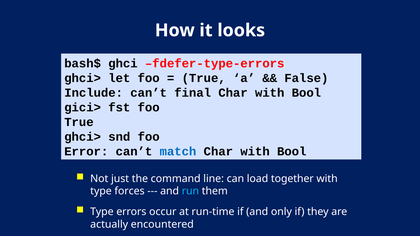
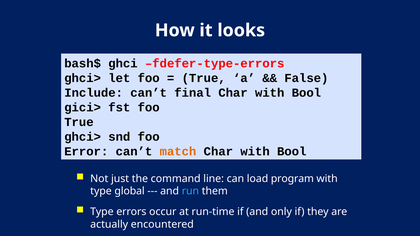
match colour: blue -> orange
together: together -> program
forces: forces -> global
